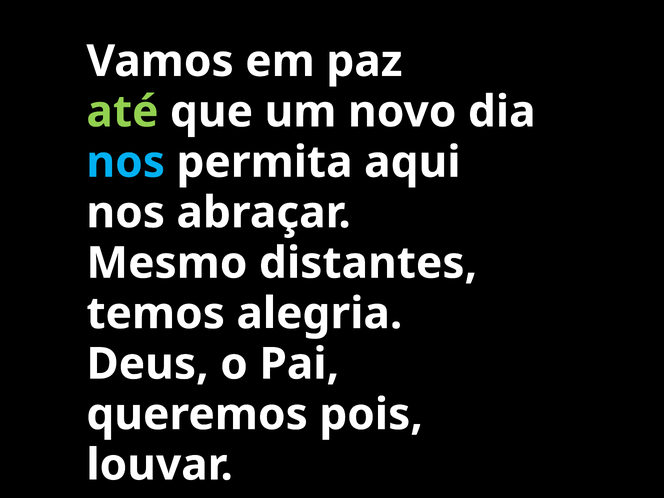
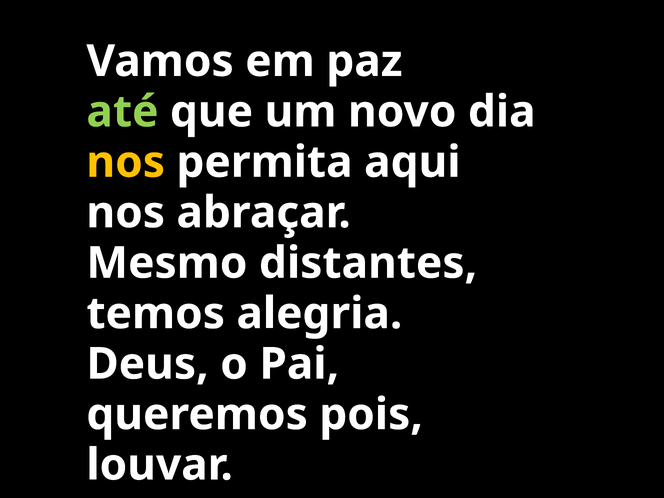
nos at (126, 162) colour: light blue -> yellow
